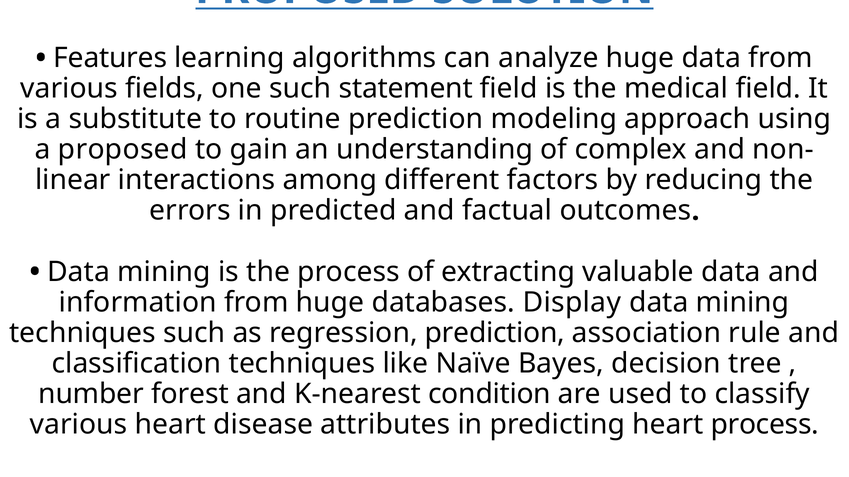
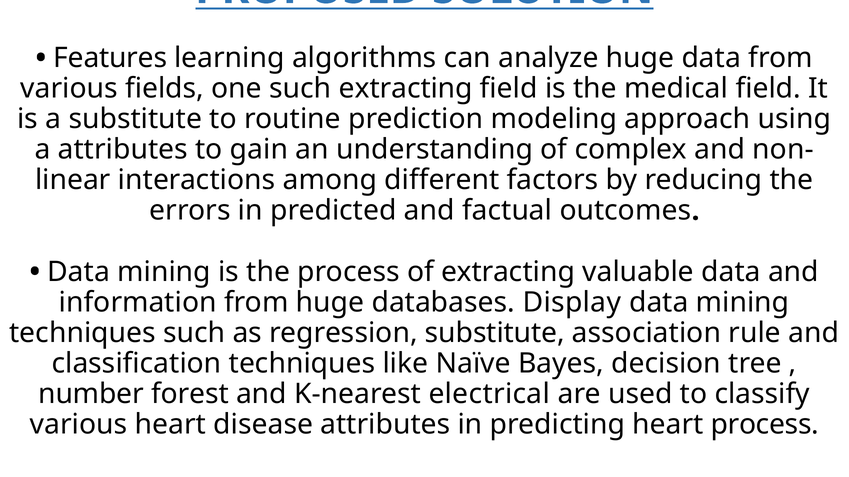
such statement: statement -> extracting
a proposed: proposed -> attributes
regression prediction: prediction -> substitute
condition: condition -> electrical
